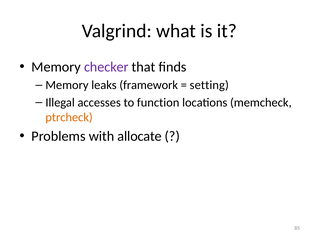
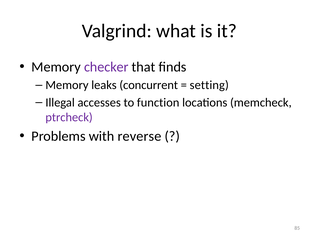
framework: framework -> concurrent
ptrcheck colour: orange -> purple
allocate: allocate -> reverse
